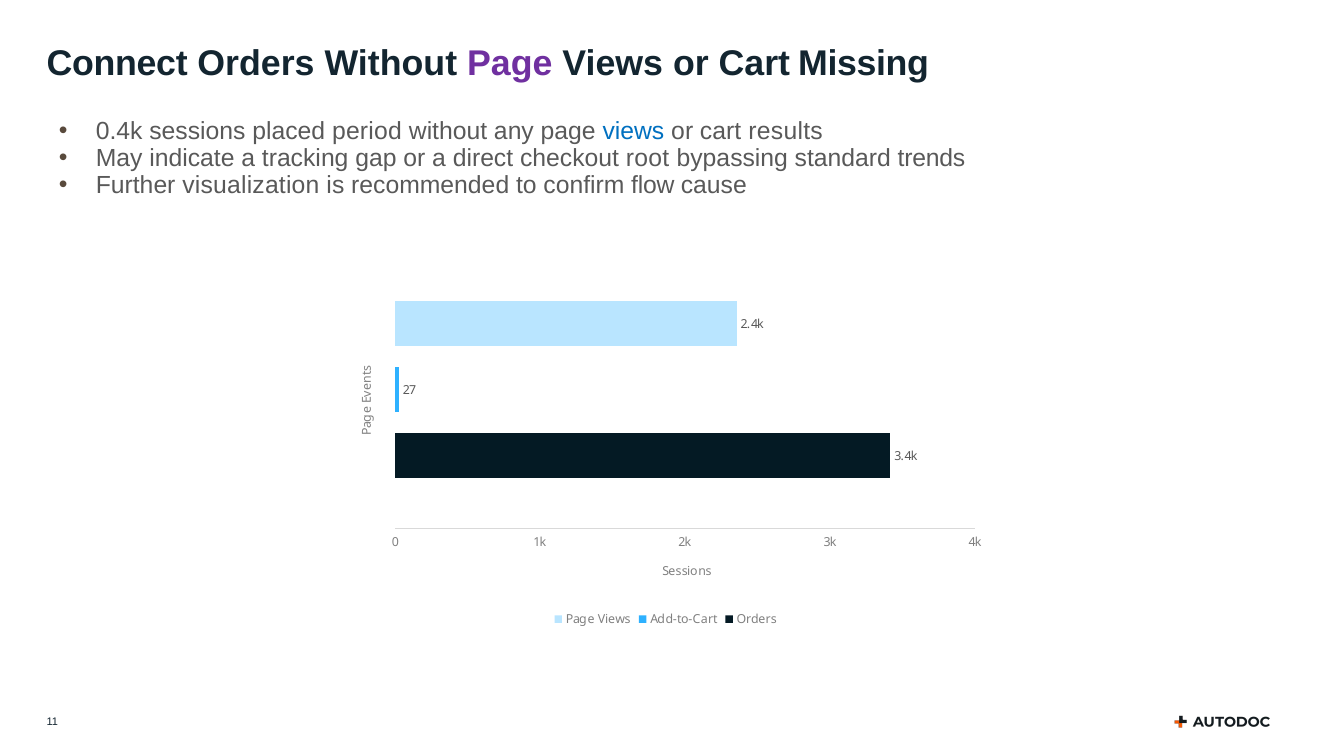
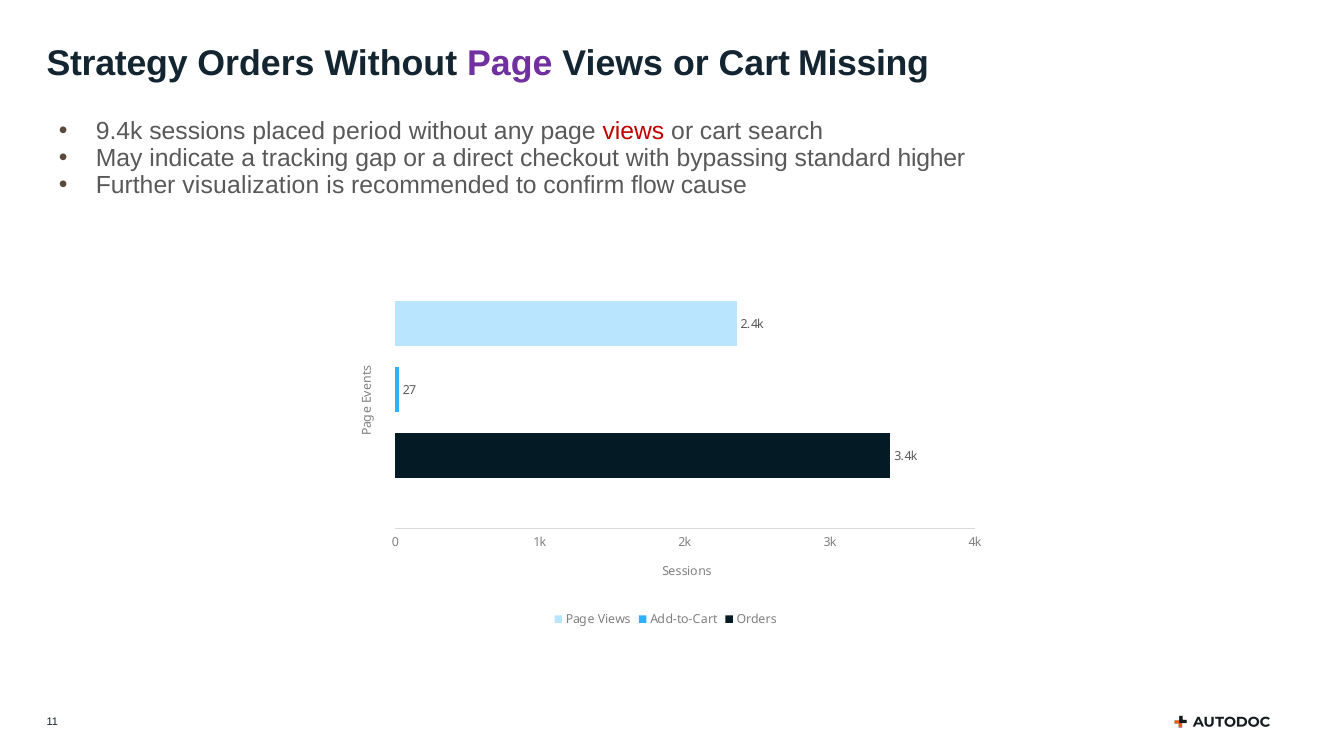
Connect: Connect -> Strategy
0.4k: 0.4k -> 9.4k
views at (633, 132) colour: blue -> red
results: results -> search
root: root -> with
trends: trends -> higher
